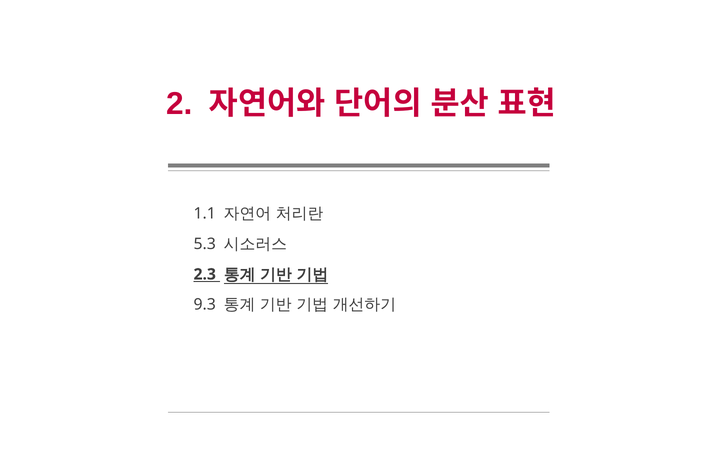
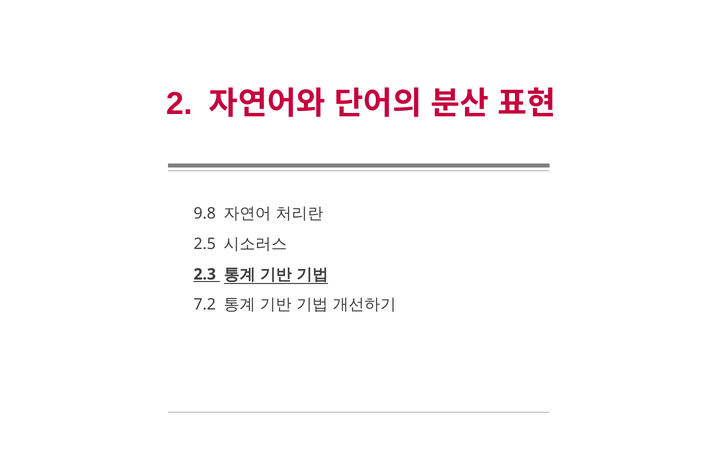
1.1: 1.1 -> 9.8
5.3: 5.3 -> 2.5
9.3: 9.3 -> 7.2
